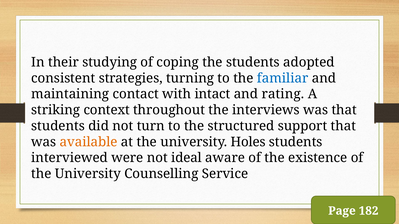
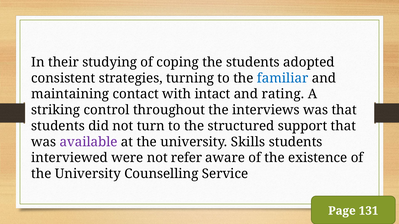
context: context -> control
available colour: orange -> purple
Holes: Holes -> Skills
ideal: ideal -> refer
182: 182 -> 131
